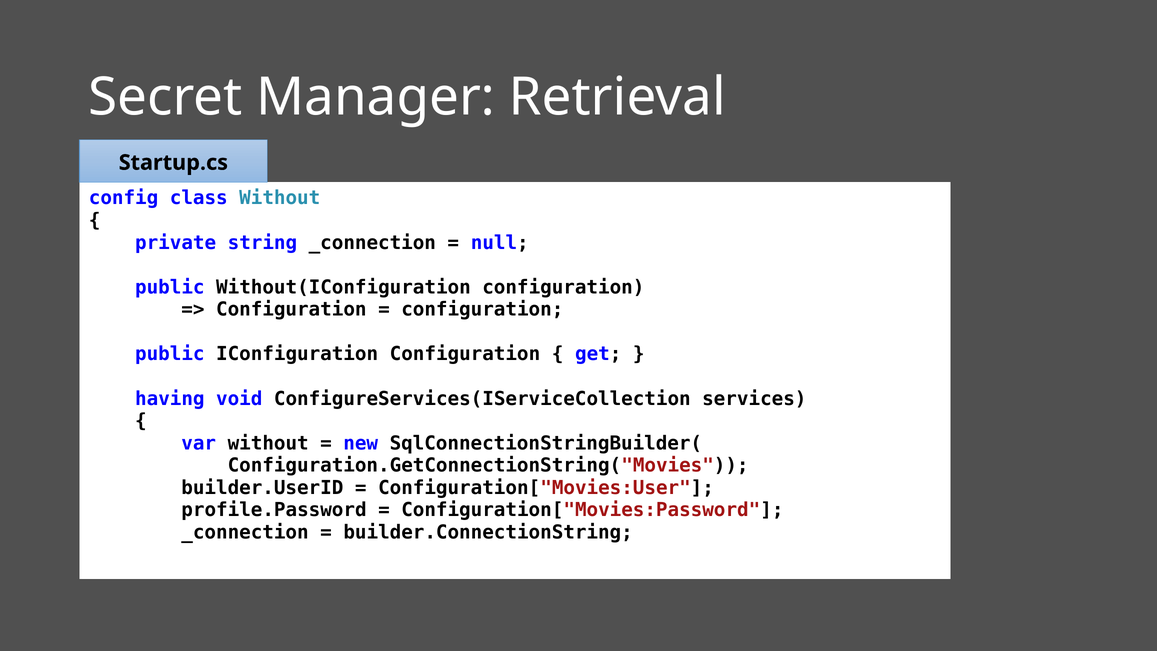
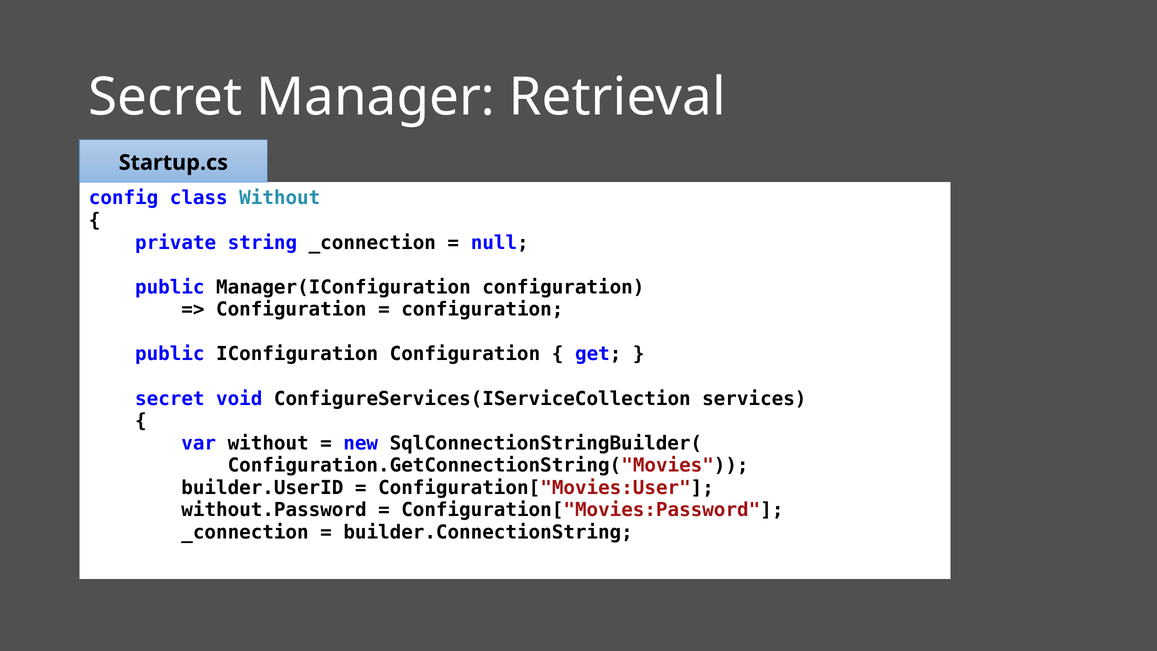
Without(IConfiguration: Without(IConfiguration -> Manager(IConfiguration
having at (170, 399): having -> secret
profile.Password: profile.Password -> without.Password
